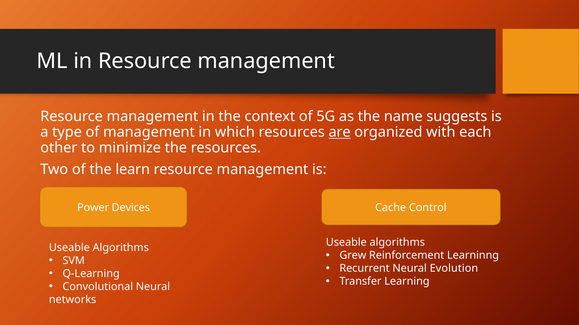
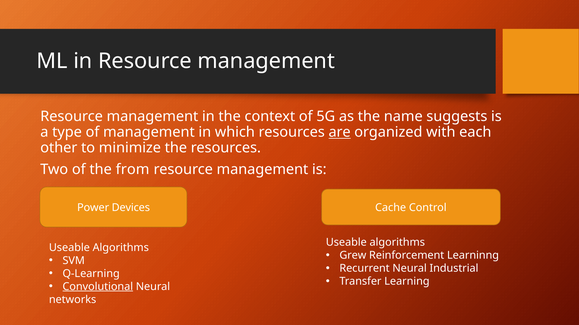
learn: learn -> from
Evolution: Evolution -> Industrial
Convolutional underline: none -> present
